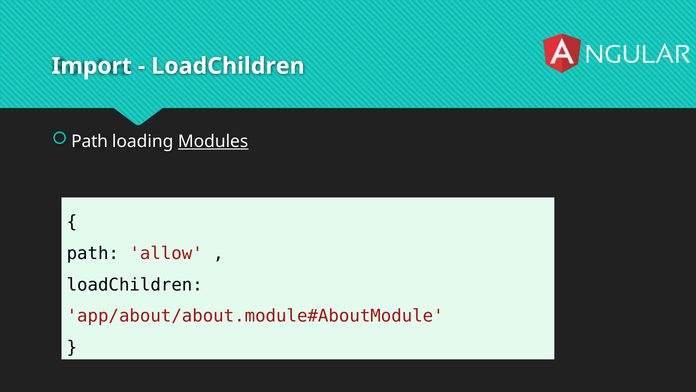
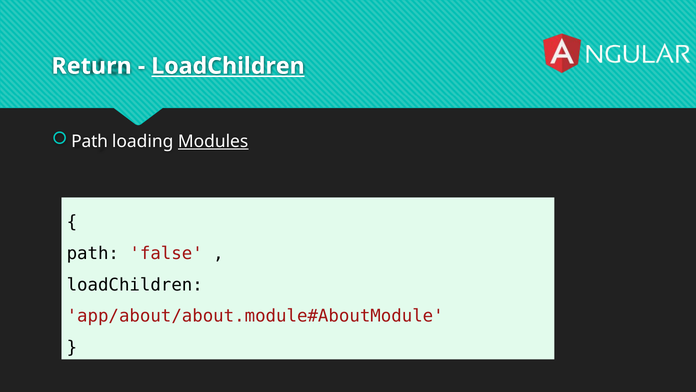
Import: Import -> Return
LoadChildren at (228, 66) underline: none -> present
allow: allow -> false
